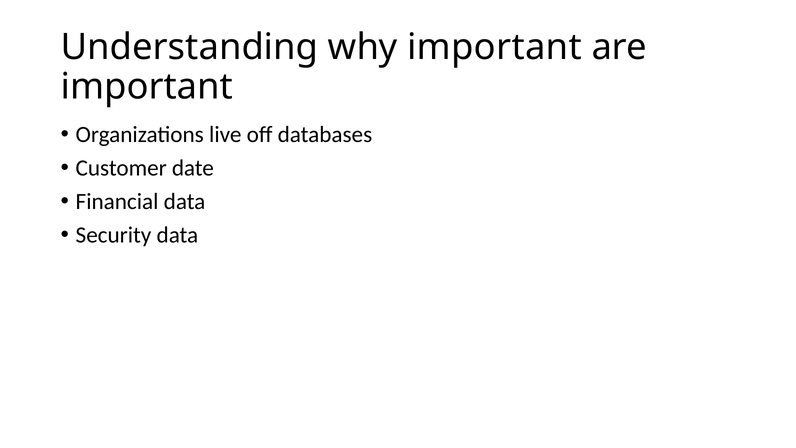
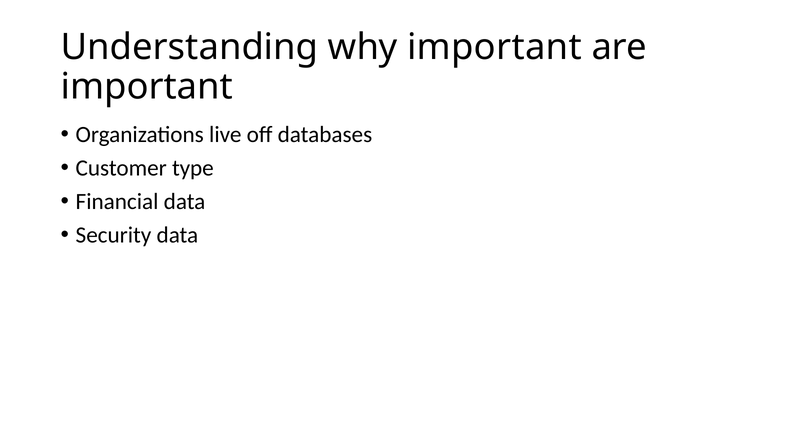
date: date -> type
